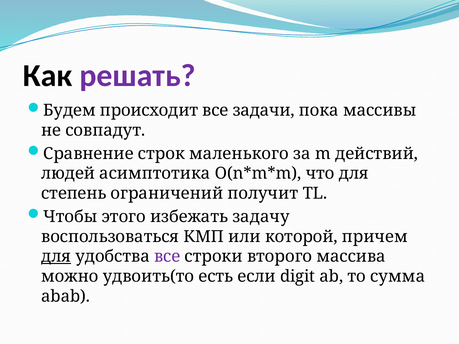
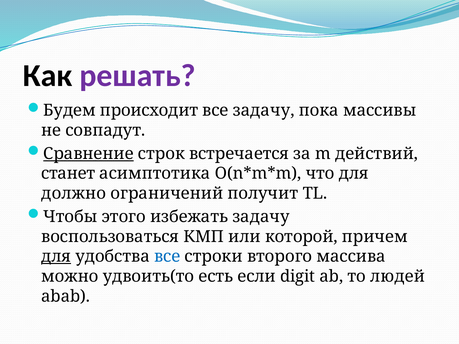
все задачи: задачи -> задачу
Сравнение underline: none -> present
маленького: маленького -> встречается
людей: людей -> станет
степень: степень -> должно
все at (167, 257) colour: purple -> blue
сумма: сумма -> людей
